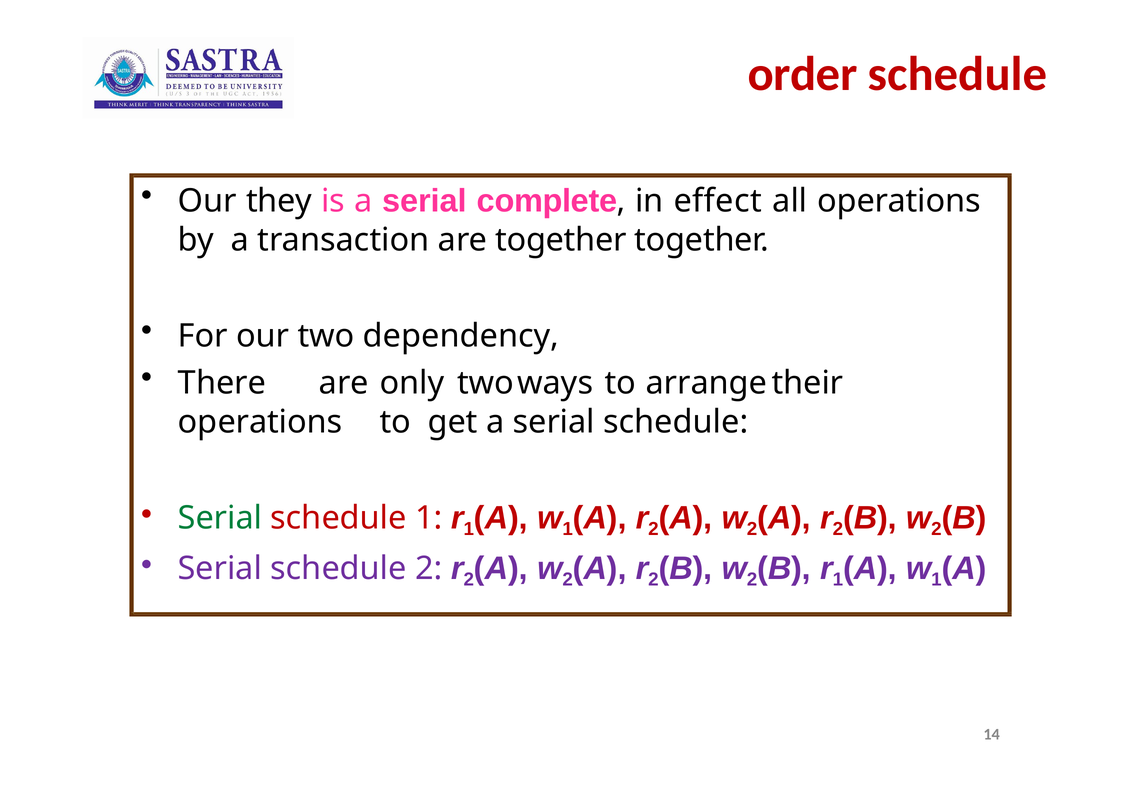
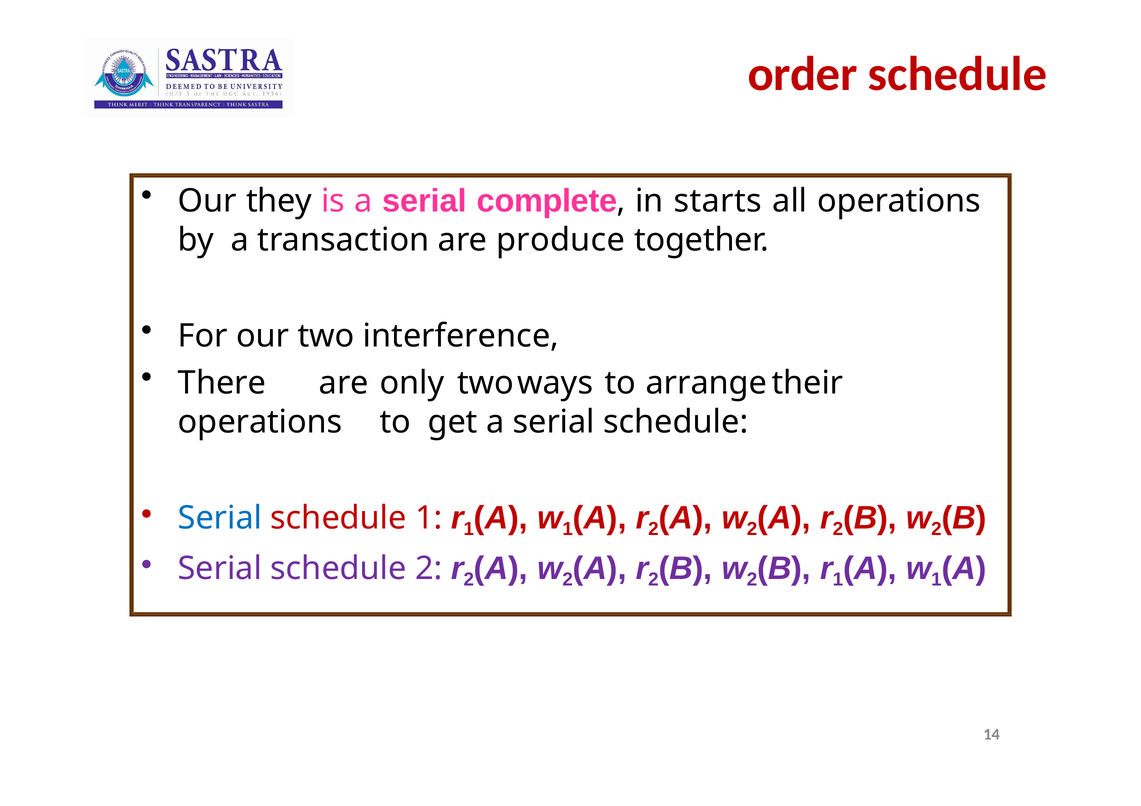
effect: effect -> starts
are together: together -> produce
dependency: dependency -> interference
Serial at (220, 518) colour: green -> blue
